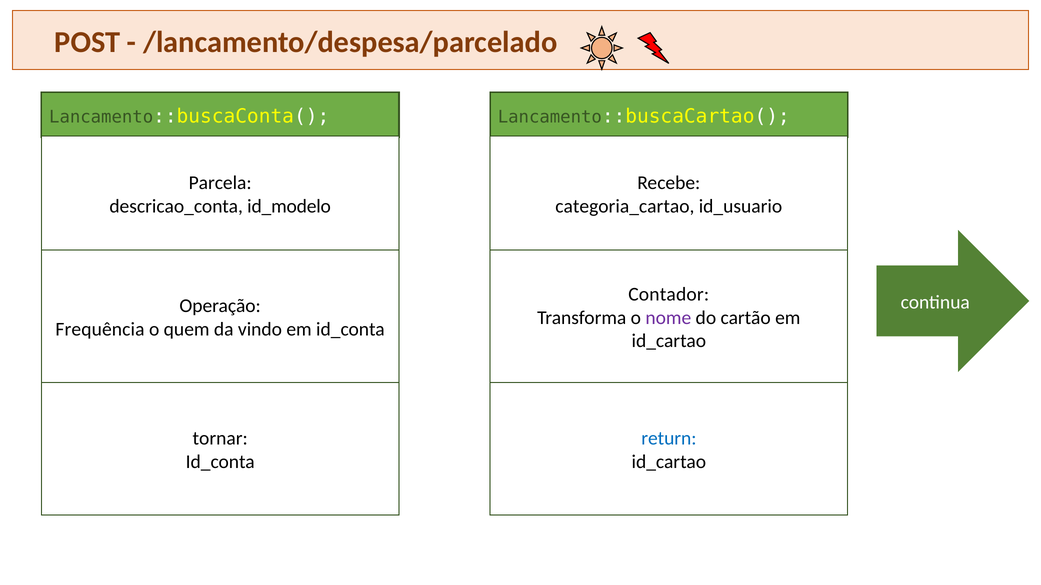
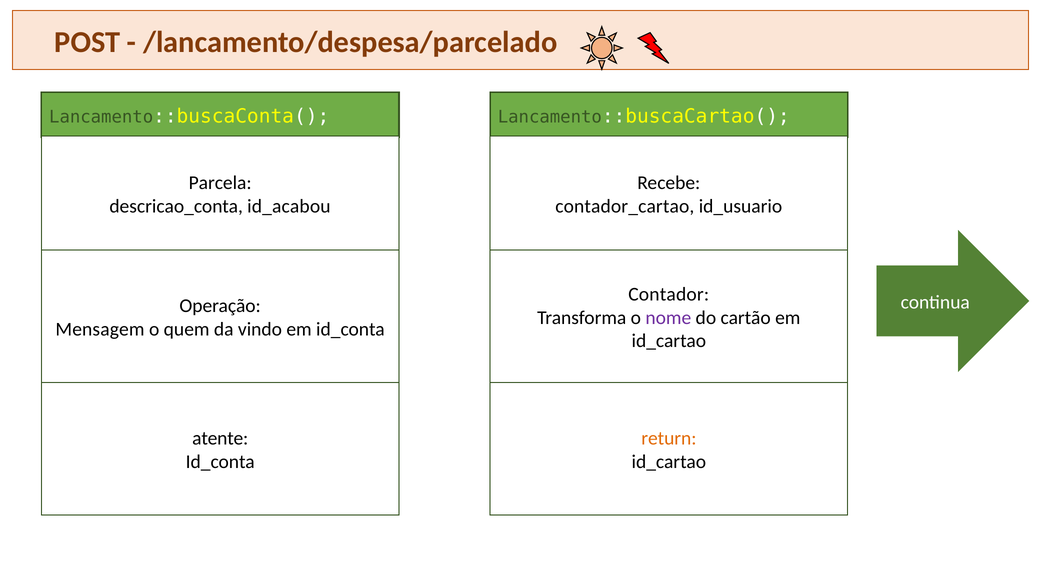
id_modelo: id_modelo -> id_acabou
categoria_cartao: categoria_cartao -> contador_cartao
Frequência: Frequência -> Mensagem
tornar: tornar -> atente
return colour: blue -> orange
